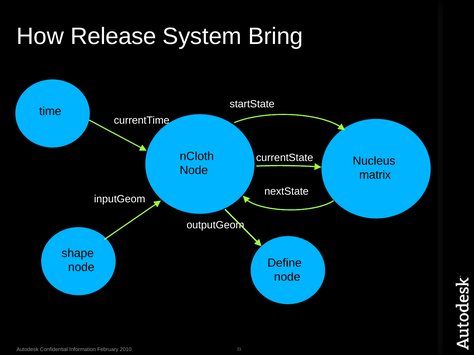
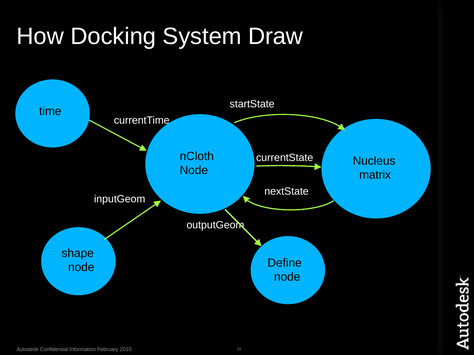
Release: Release -> Docking
Bring: Bring -> Draw
